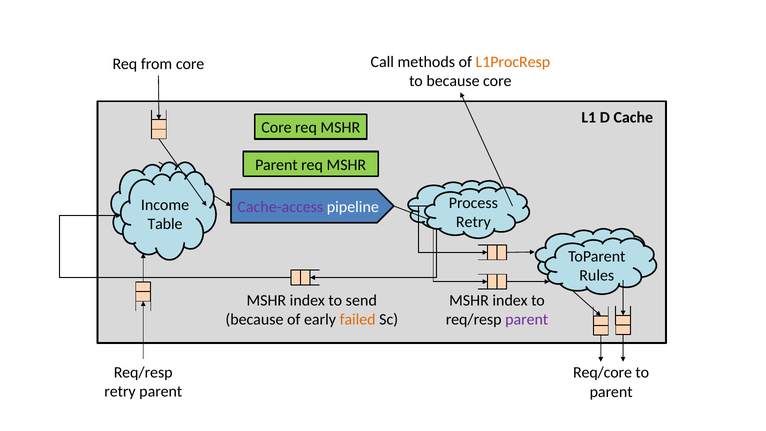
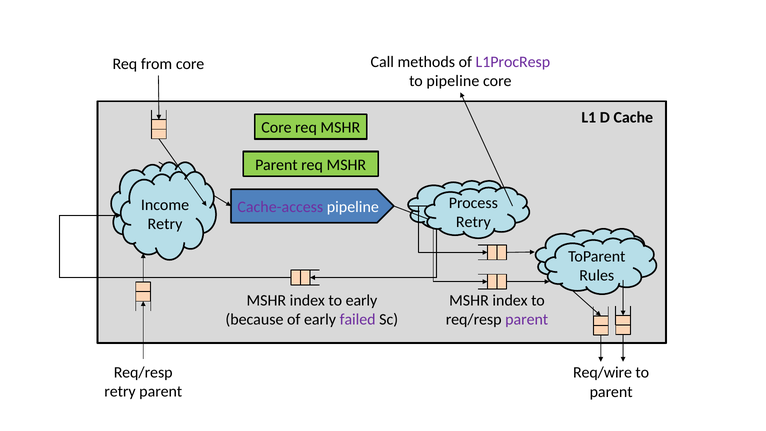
L1ProcResp colour: orange -> purple
to because: because -> pipeline
Table at (165, 224): Table -> Retry
to send: send -> early
failed colour: orange -> purple
Req/core: Req/core -> Req/wire
